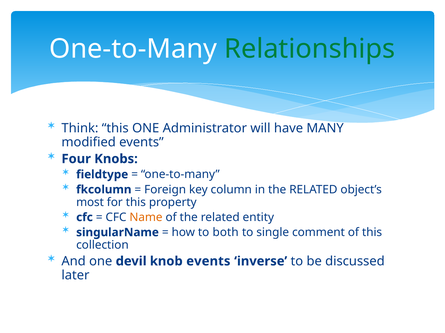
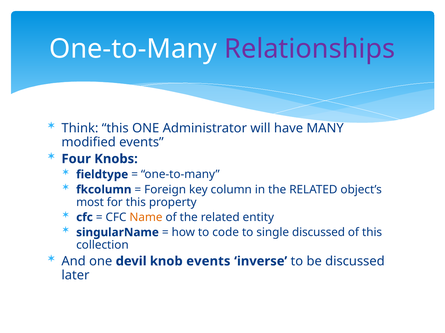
Relationships colour: green -> purple
both: both -> code
single comment: comment -> discussed
